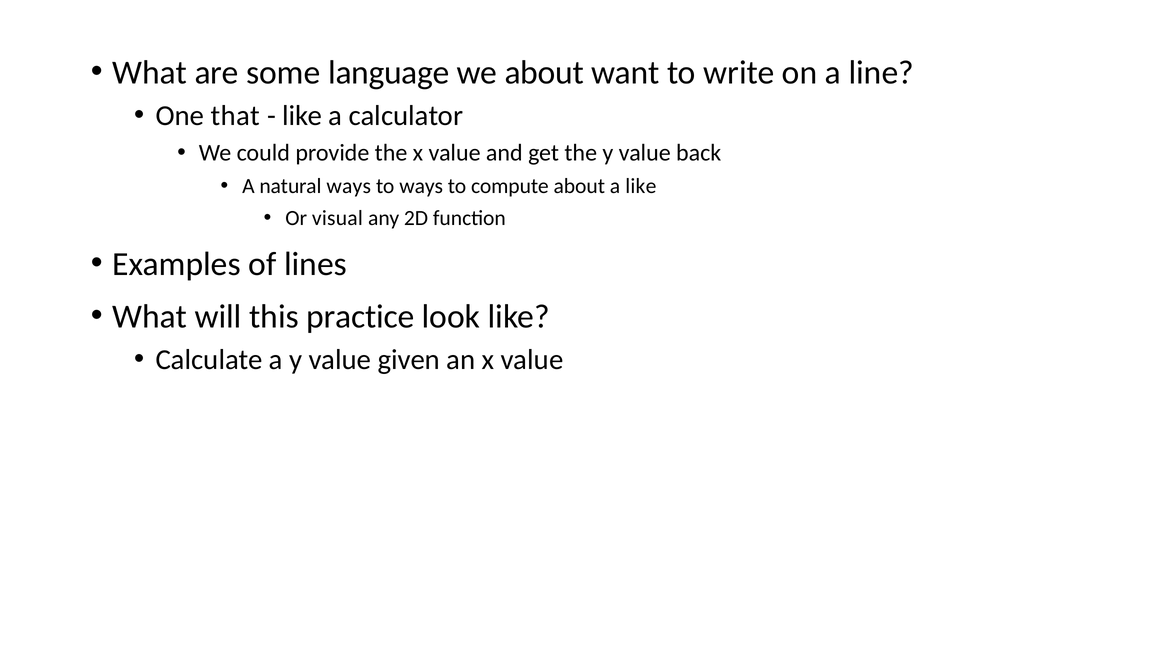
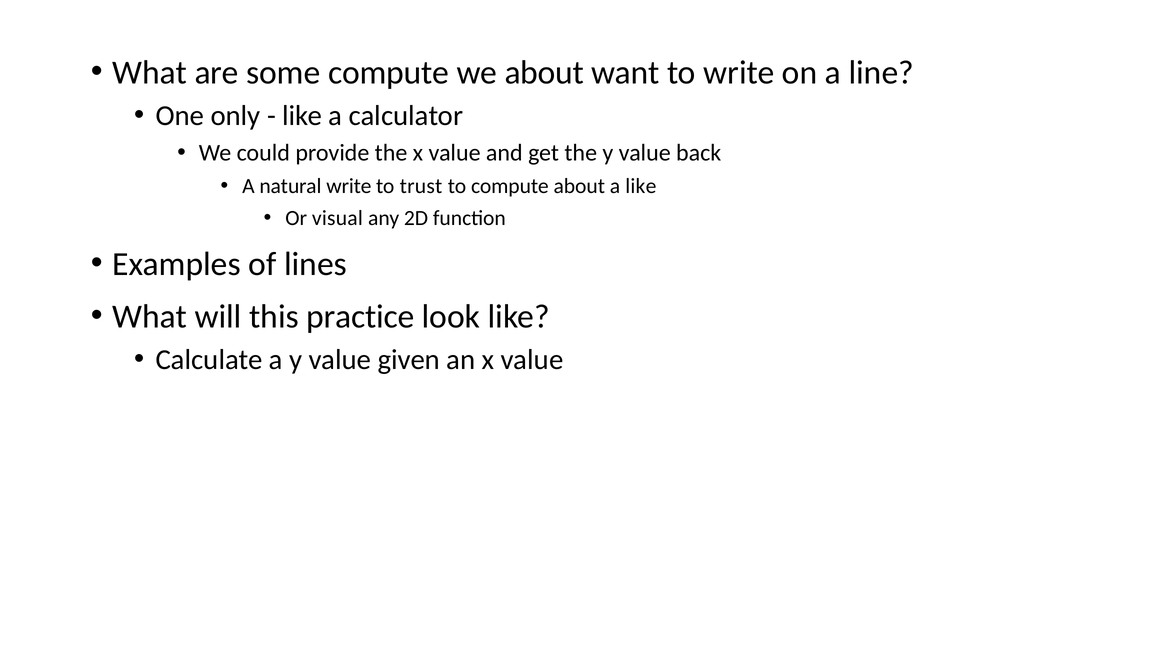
some language: language -> compute
that: that -> only
natural ways: ways -> write
to ways: ways -> trust
